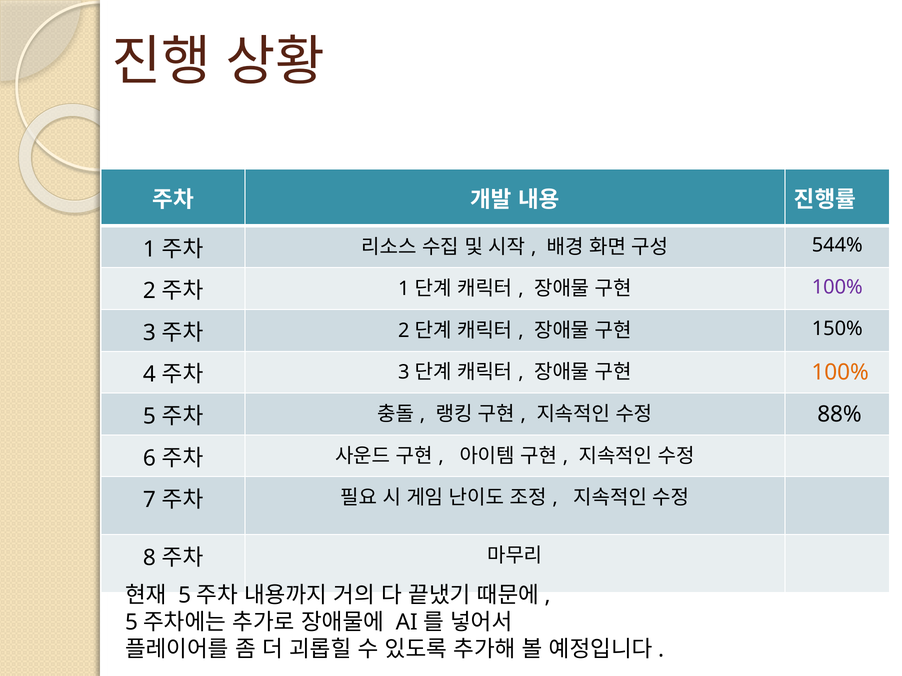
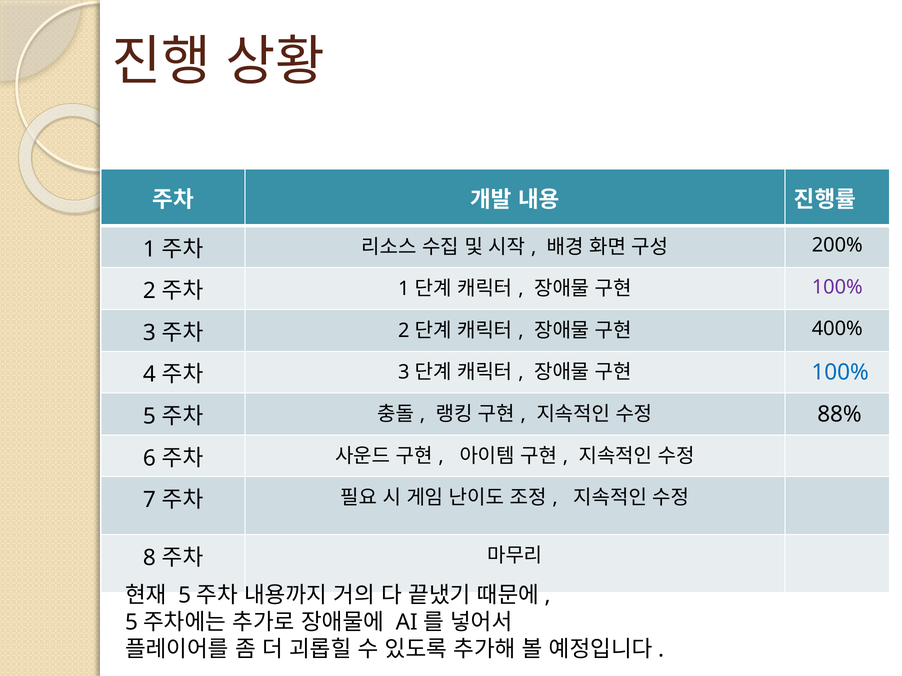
544%: 544% -> 200%
150%: 150% -> 400%
100% at (840, 373) colour: orange -> blue
